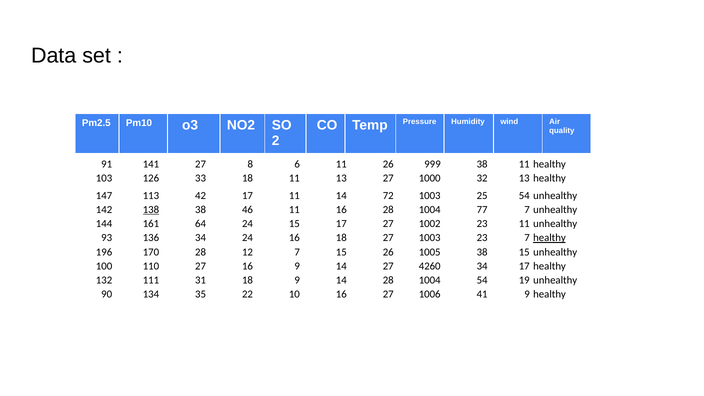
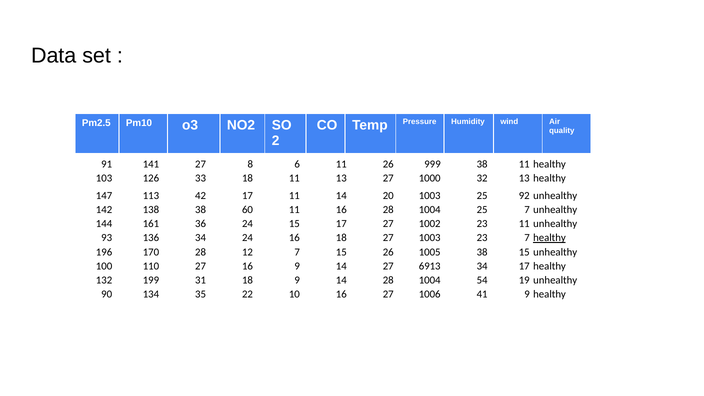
72: 72 -> 20
25 54: 54 -> 92
138 underline: present -> none
46: 46 -> 60
1004 77: 77 -> 25
64: 64 -> 36
4260: 4260 -> 6913
111: 111 -> 199
